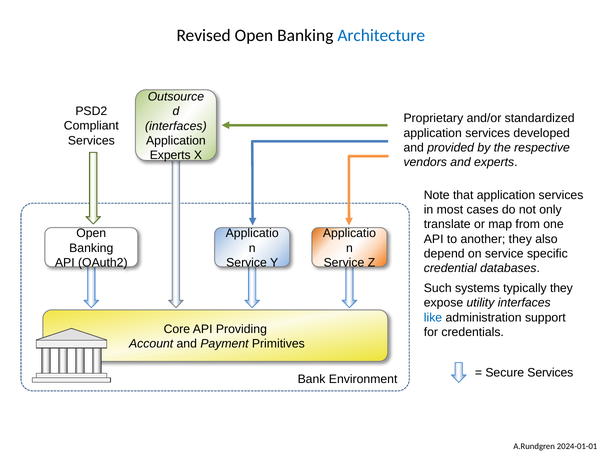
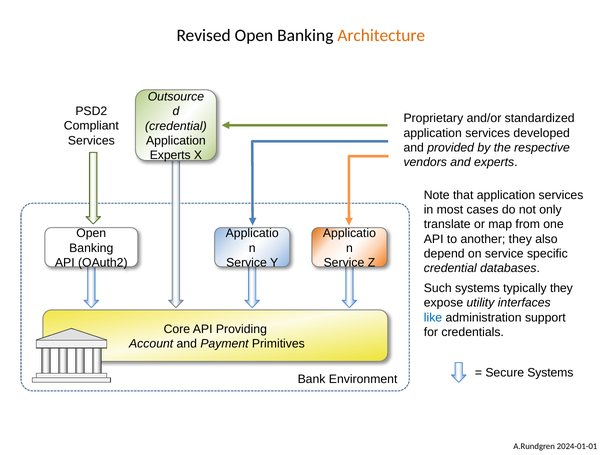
Architecture colour: blue -> orange
interfaces at (176, 126): interfaces -> credential
Secure Services: Services -> Systems
